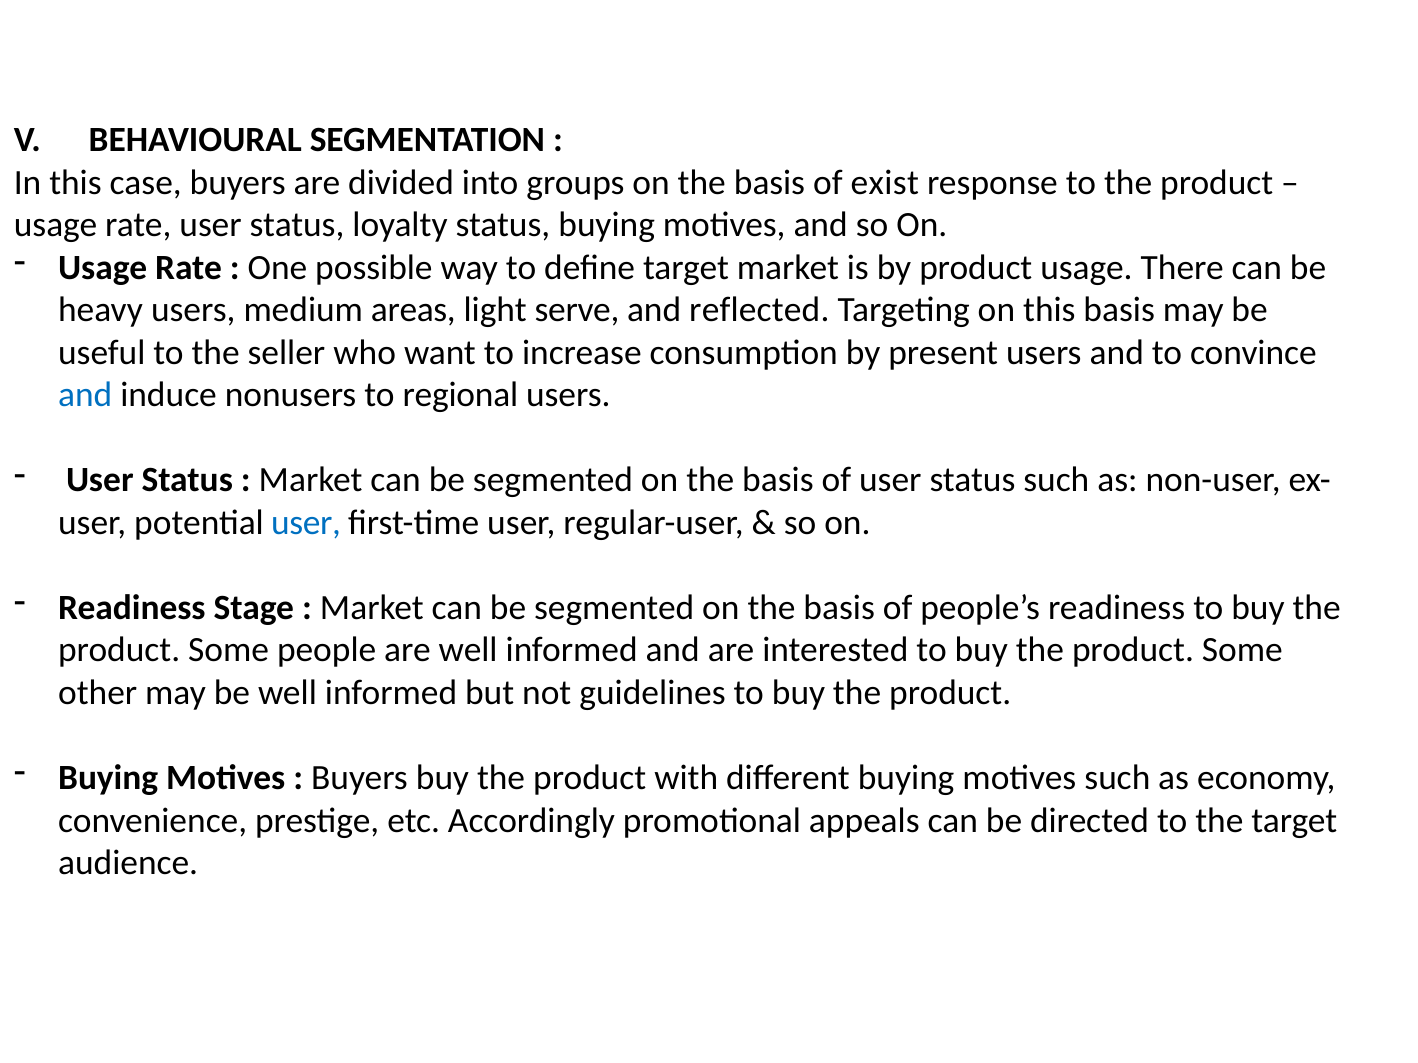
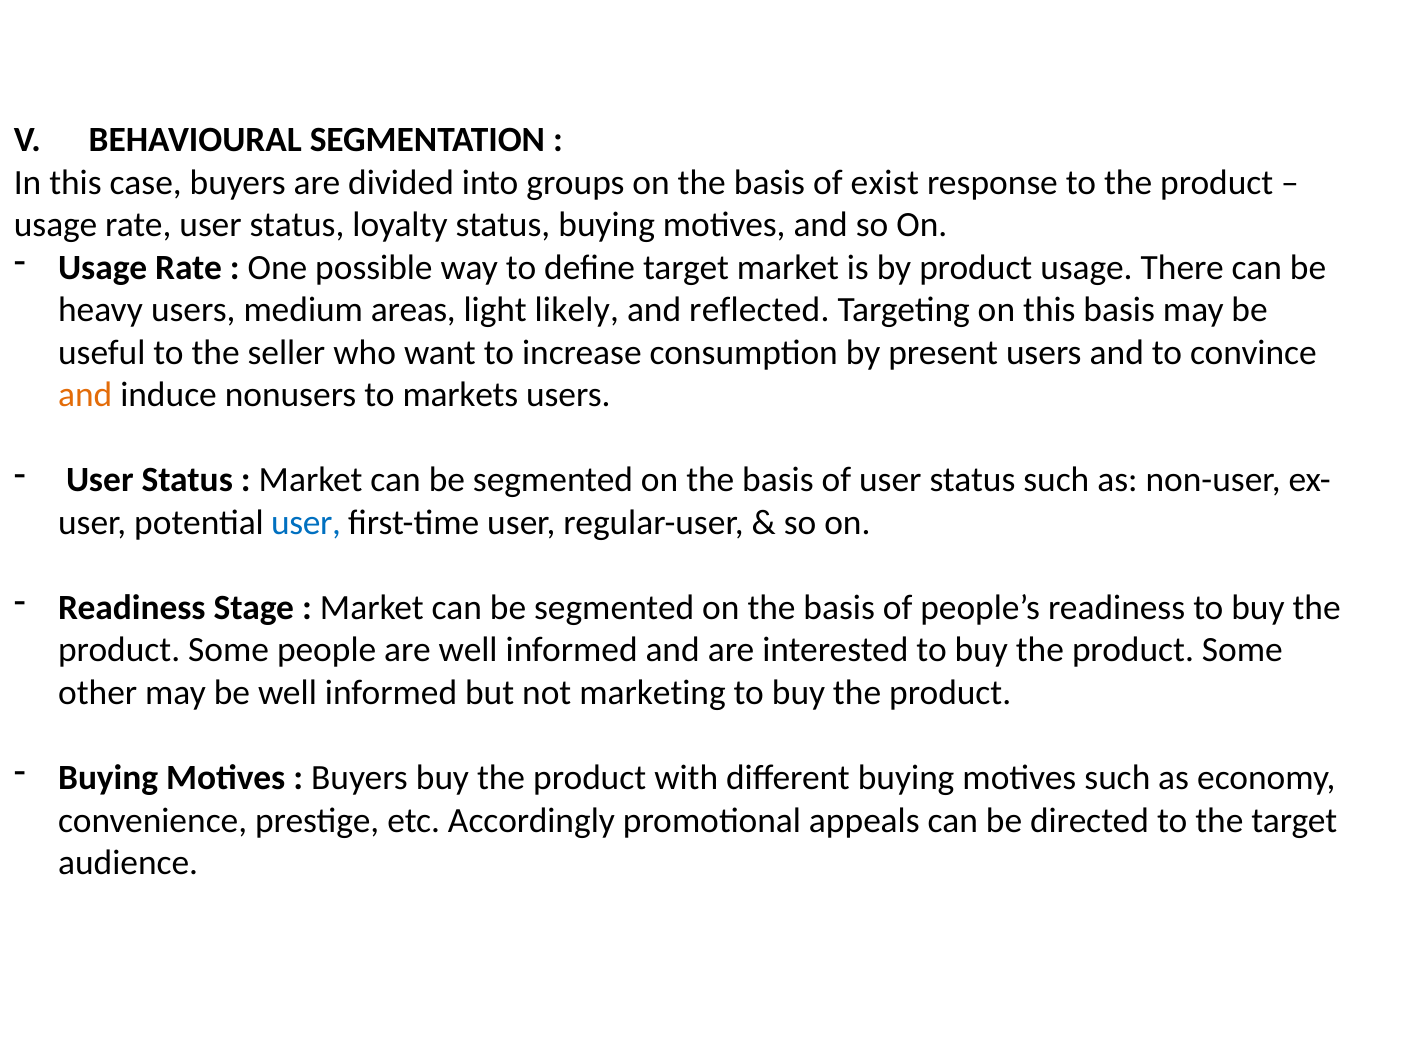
serve: serve -> likely
and at (85, 395) colour: blue -> orange
regional: regional -> markets
guidelines: guidelines -> marketing
